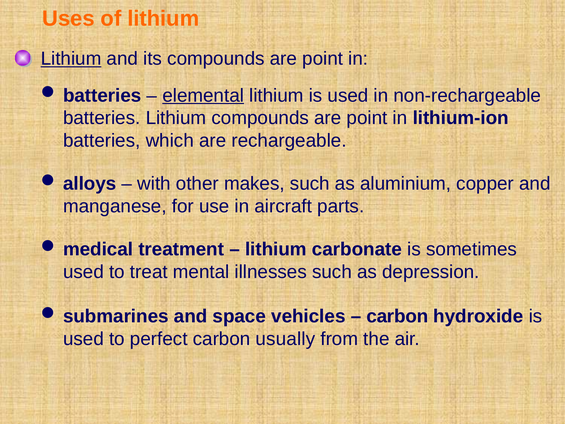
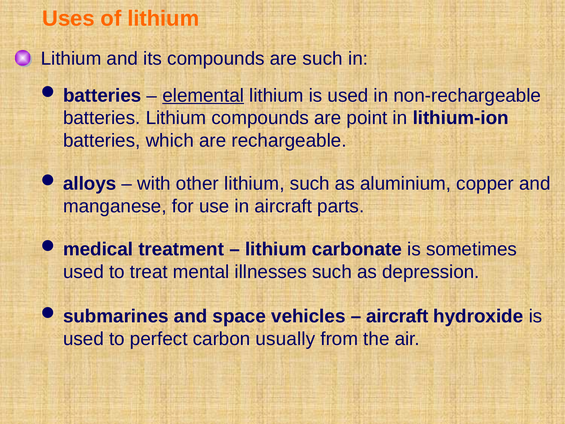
Lithium at (71, 59) underline: present -> none
its compounds are point: point -> such
other makes: makes -> lithium
carbon at (397, 316): carbon -> aircraft
